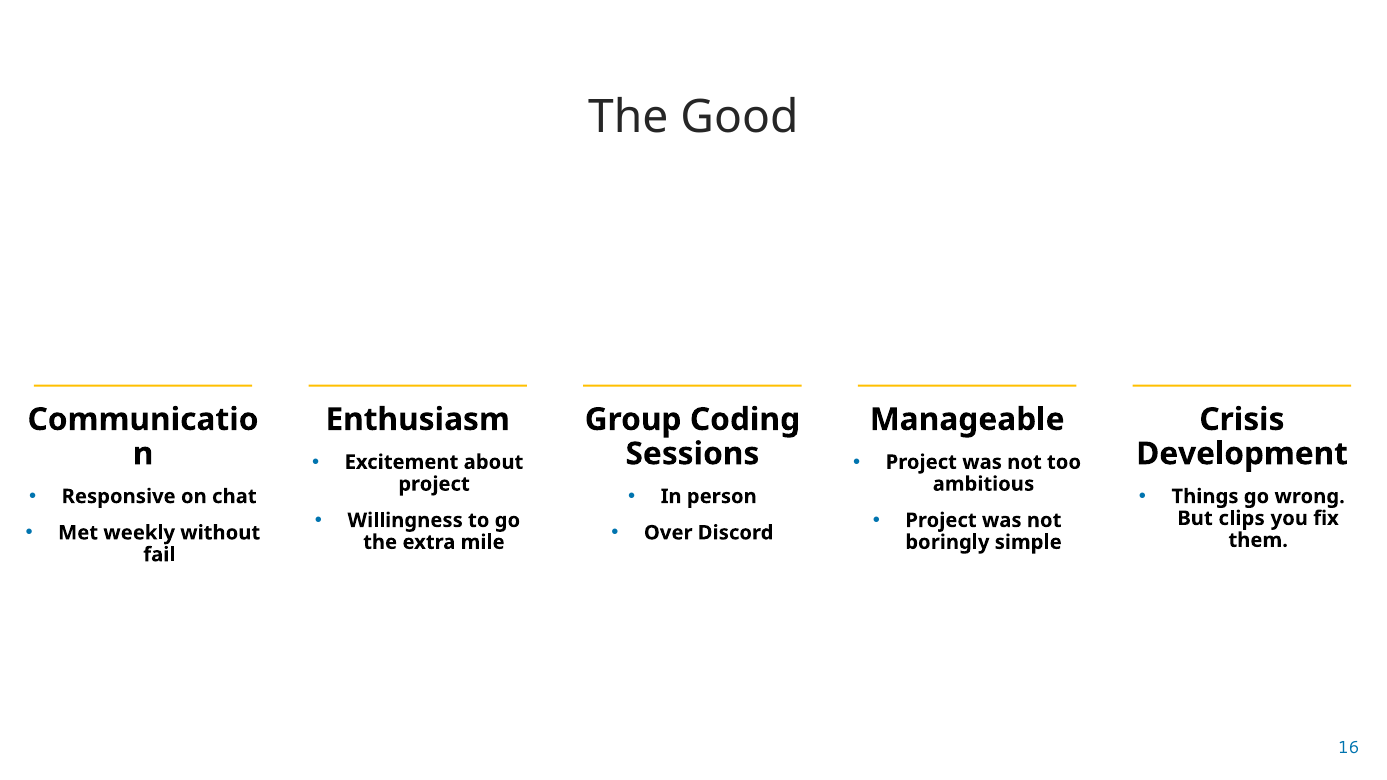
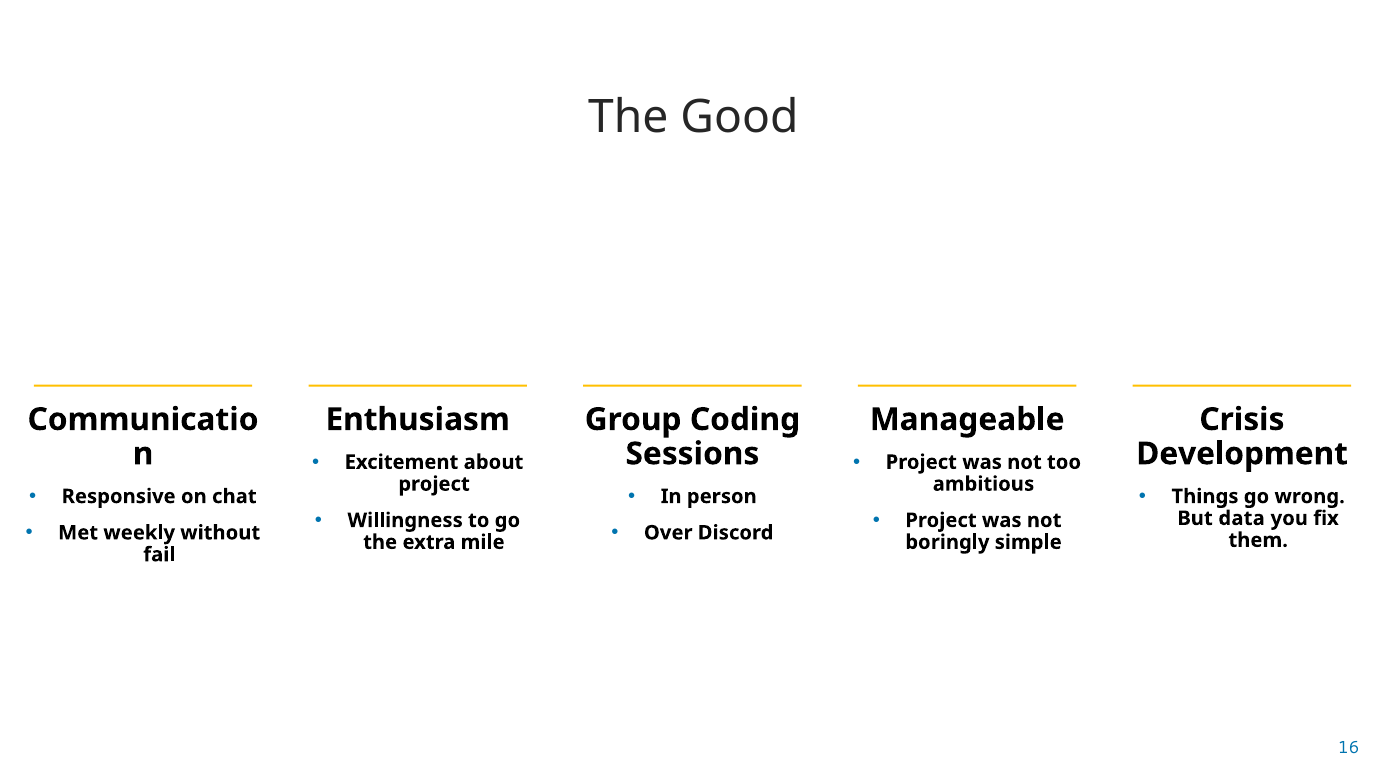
clips: clips -> data
